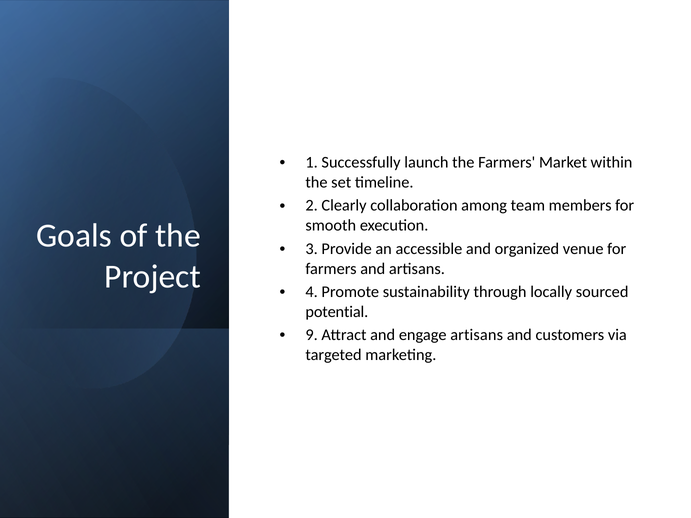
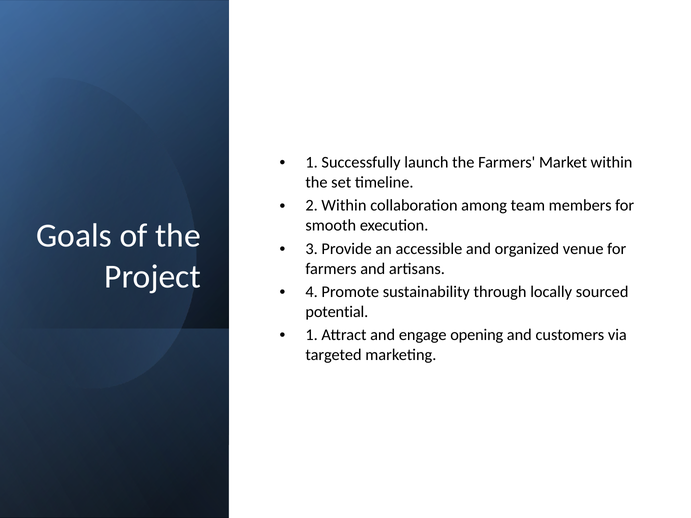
2 Clearly: Clearly -> Within
9 at (312, 335): 9 -> 1
engage artisans: artisans -> opening
